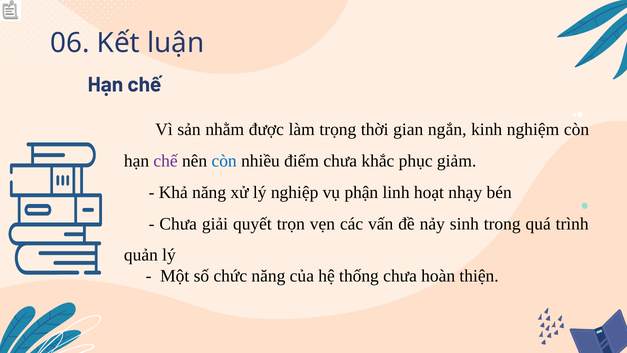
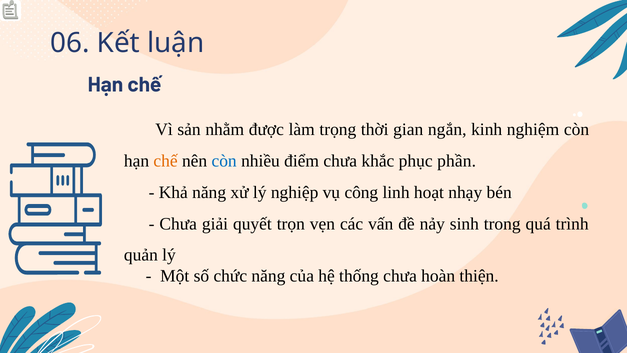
chế at (166, 161) colour: purple -> orange
giảm: giảm -> phần
phận: phận -> công
